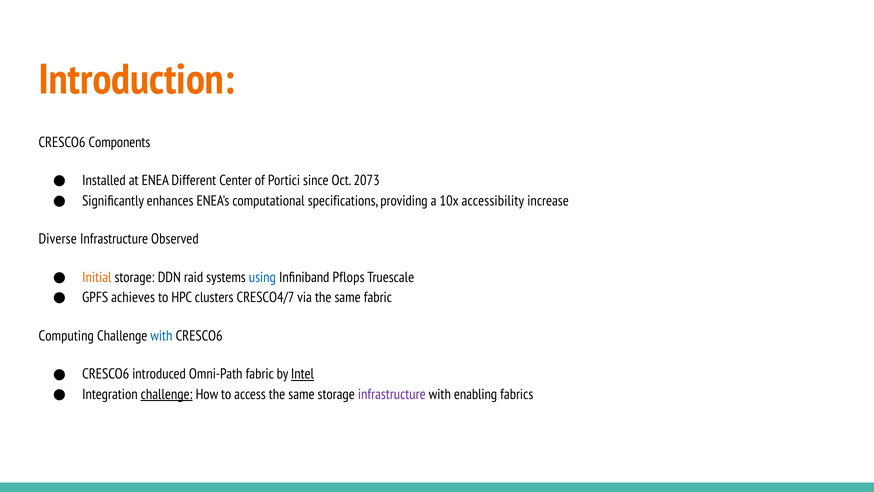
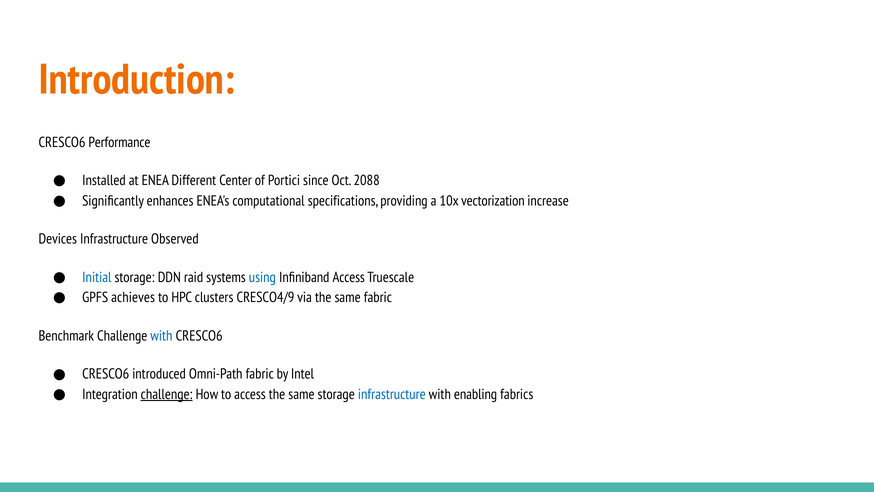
Components: Components -> Performance
2073: 2073 -> 2088
accessibility: accessibility -> vectorization
Diverse: Diverse -> Devices
Initial colour: orange -> blue
Infiniband Pflops: Pflops -> Access
CRESCO4/7: CRESCO4/7 -> CRESCO4/9
Computing: Computing -> Benchmark
Intel underline: present -> none
infrastructure at (392, 394) colour: purple -> blue
